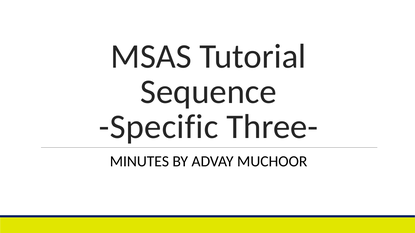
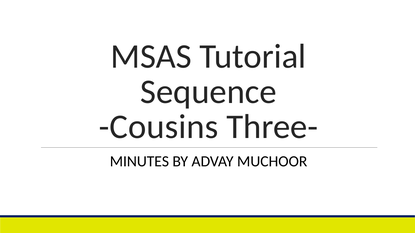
Specific: Specific -> Cousins
